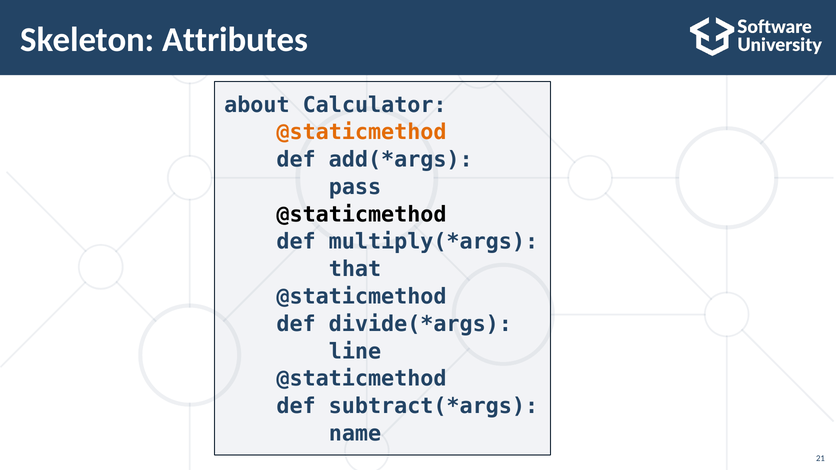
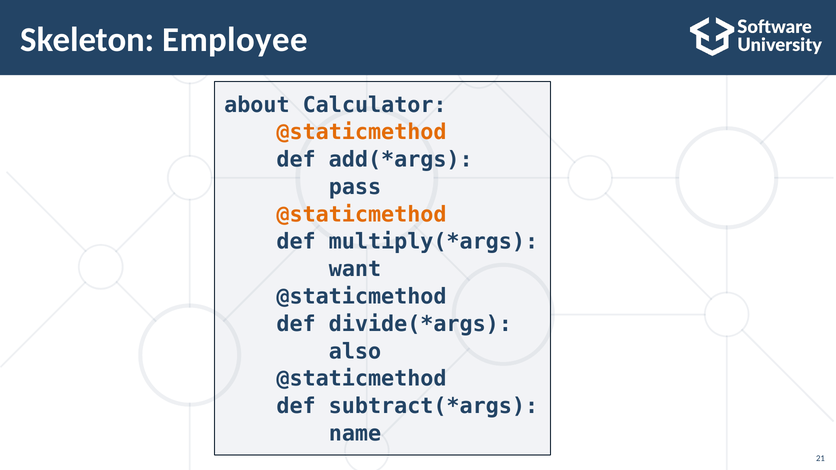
Attributes: Attributes -> Employee
@staticmethod at (362, 215) colour: black -> orange
that: that -> want
line: line -> also
